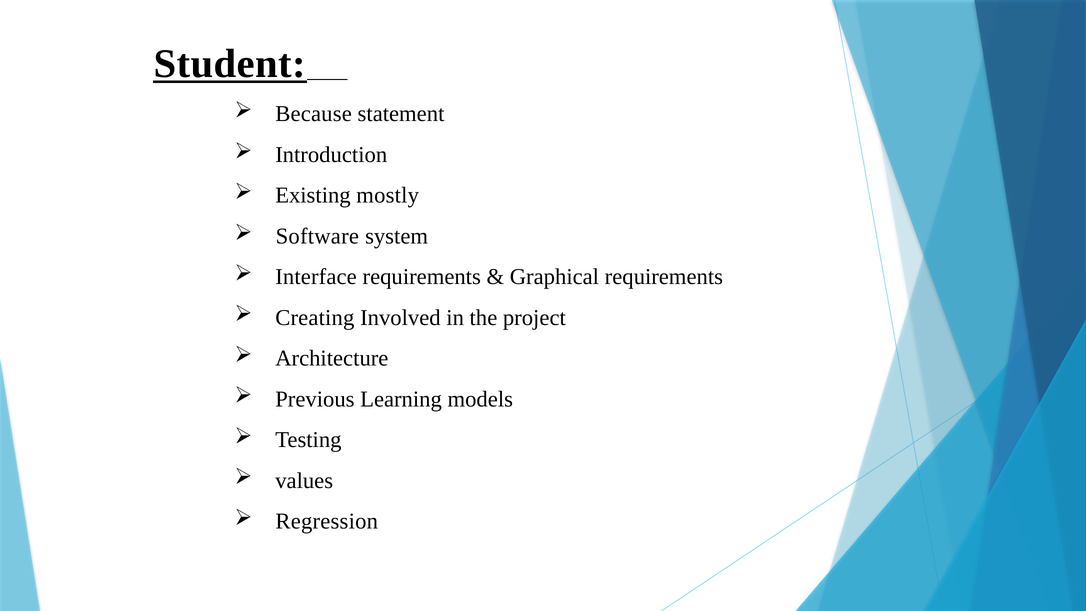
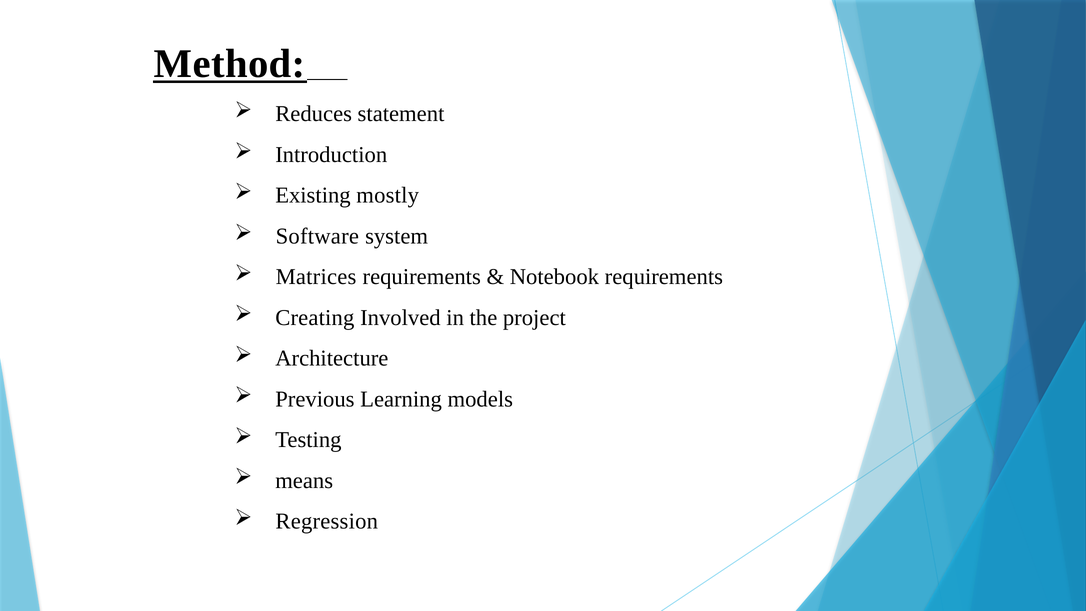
Student: Student -> Method
Because: Because -> Reduces
Interface: Interface -> Matrices
Graphical: Graphical -> Notebook
values: values -> means
